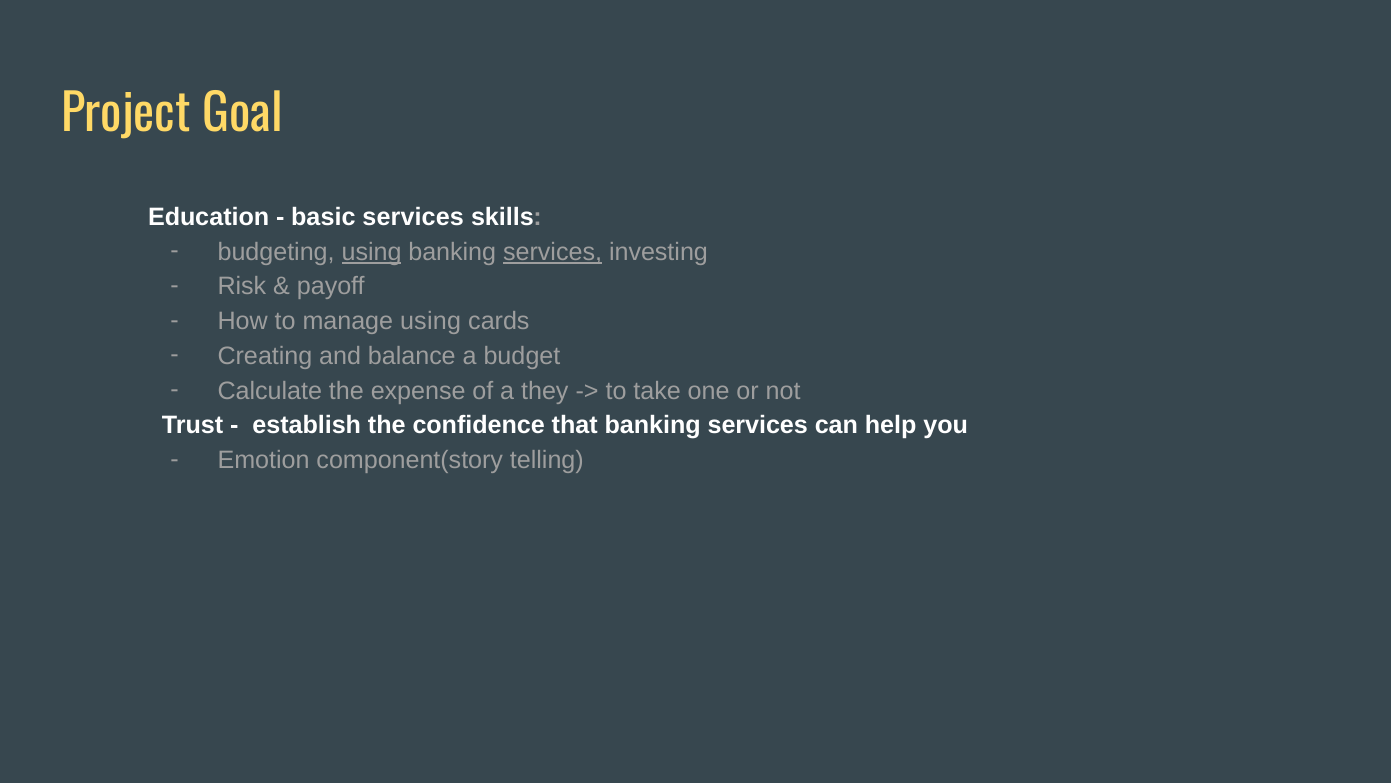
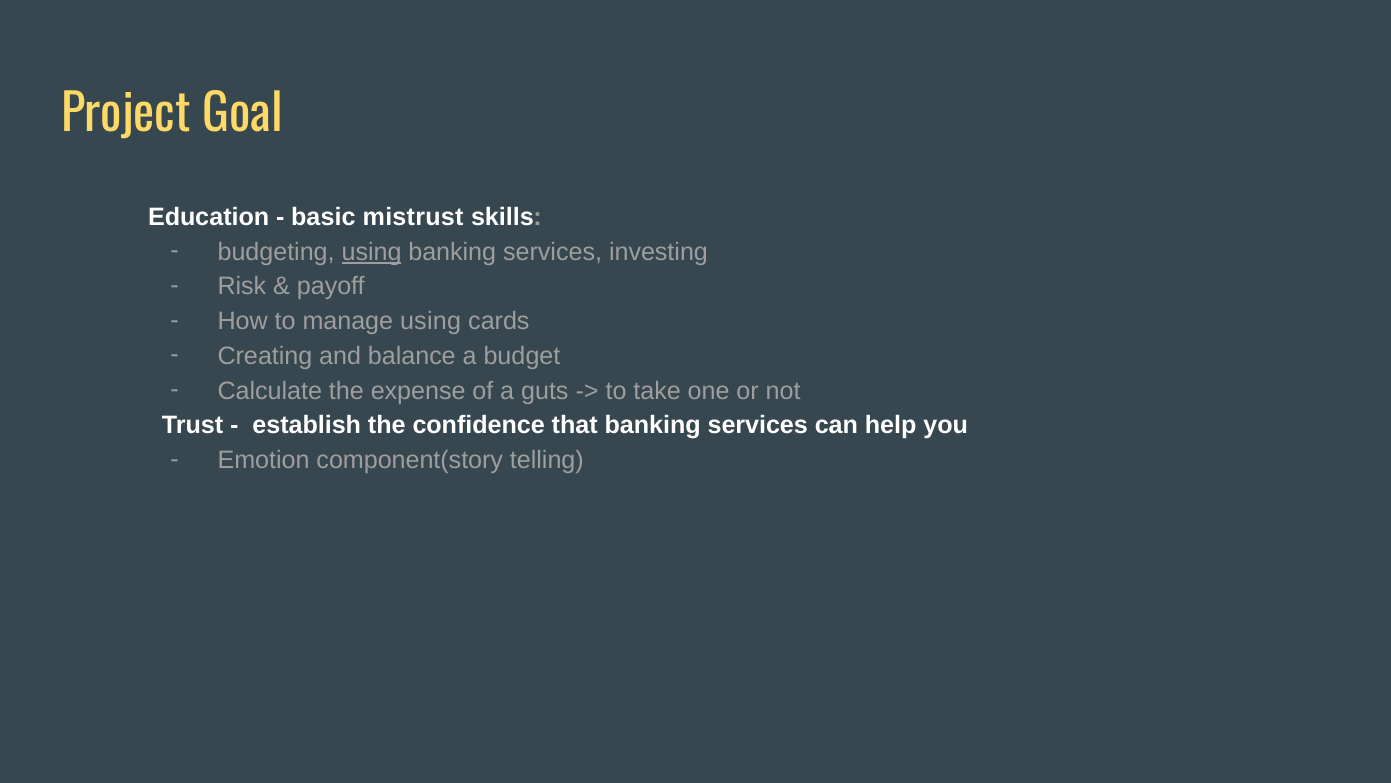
basic services: services -> mistrust
services at (553, 252) underline: present -> none
they: they -> guts
